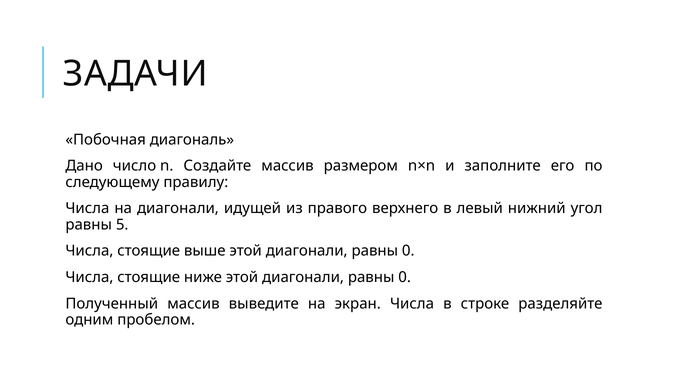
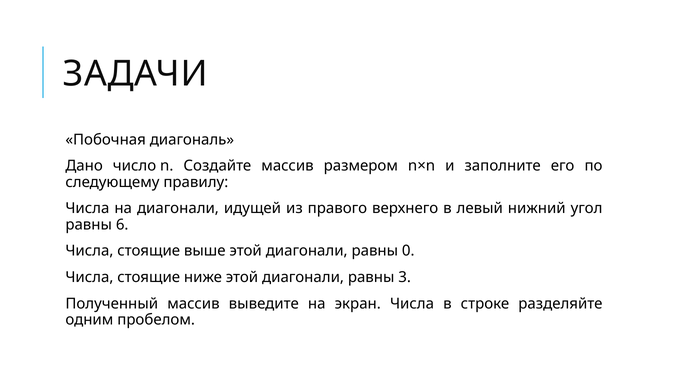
5: 5 -> 6
0 at (405, 277): 0 -> 3
